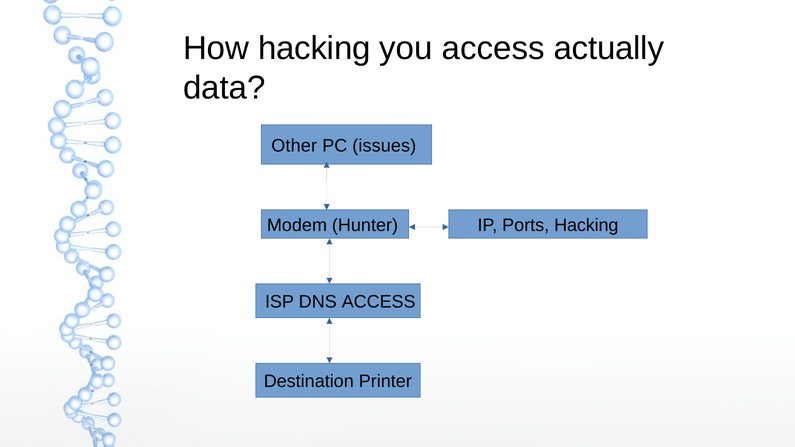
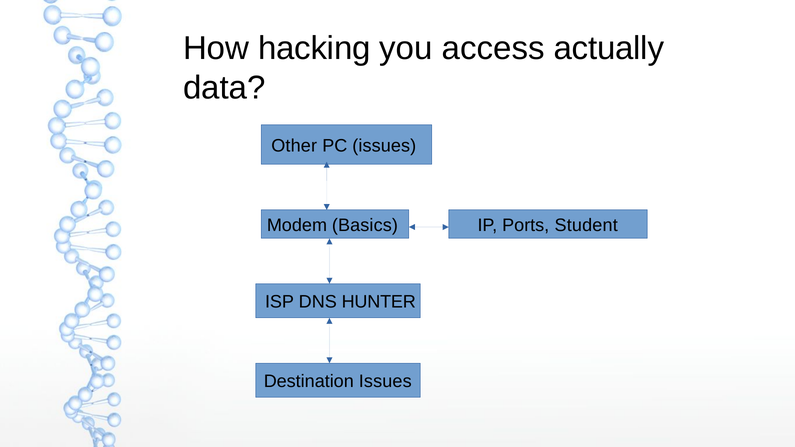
Hunter: Hunter -> Basics
Ports Hacking: Hacking -> Student
DNS ACCESS: ACCESS -> HUNTER
Destination Printer: Printer -> Issues
